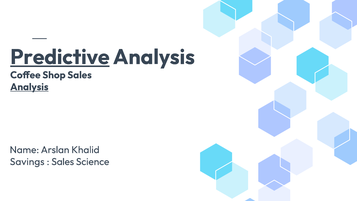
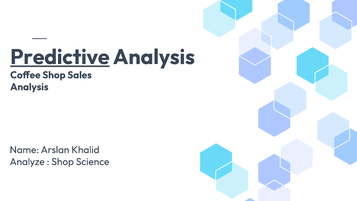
Analysis at (29, 87) underline: present -> none
Savings: Savings -> Analyze
Sales at (63, 162): Sales -> Shop
